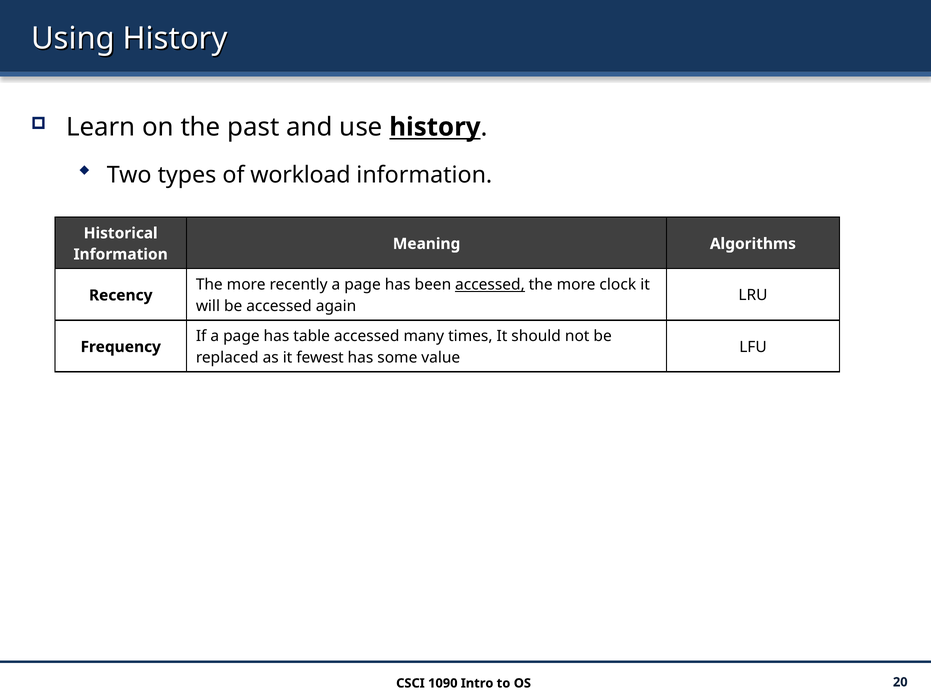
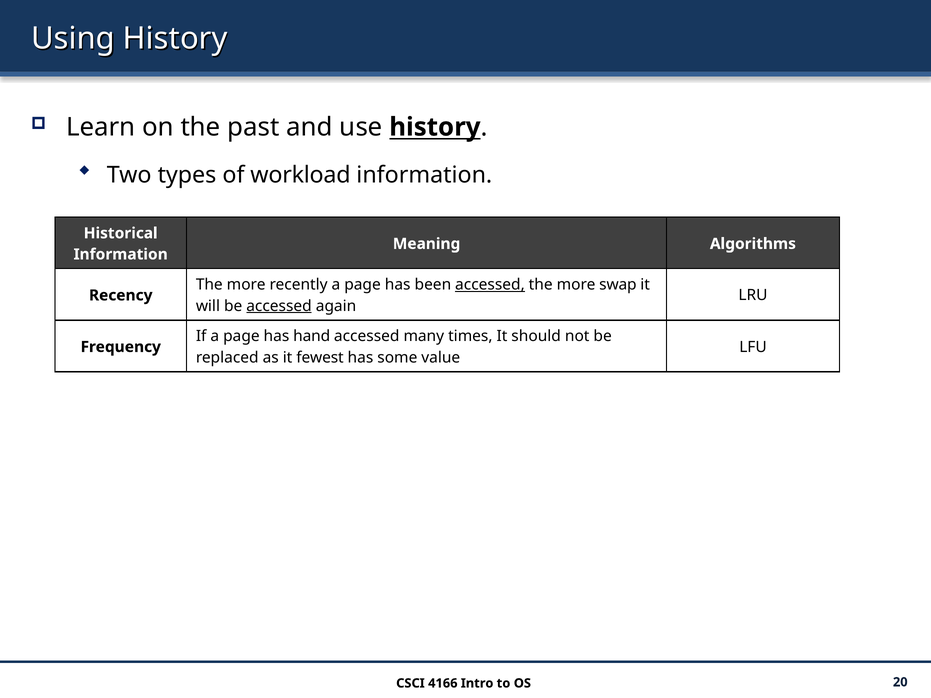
clock: clock -> swap
accessed at (279, 306) underline: none -> present
table: table -> hand
1090: 1090 -> 4166
